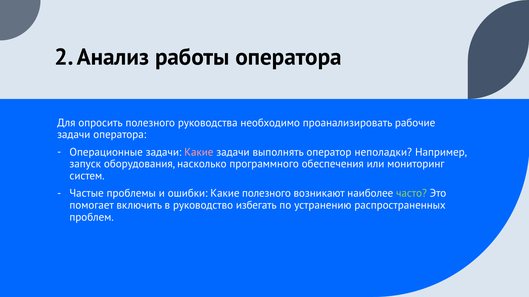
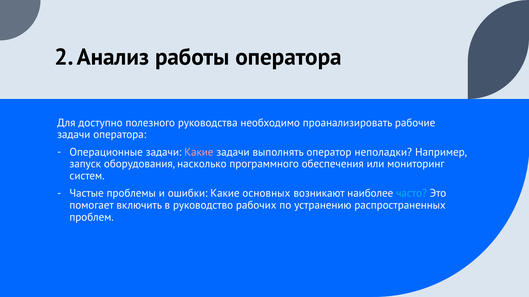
опросить: опросить -> доступно
Какие полезного: полезного -> основных
часто colour: light green -> light blue
избегать: избегать -> рабочих
